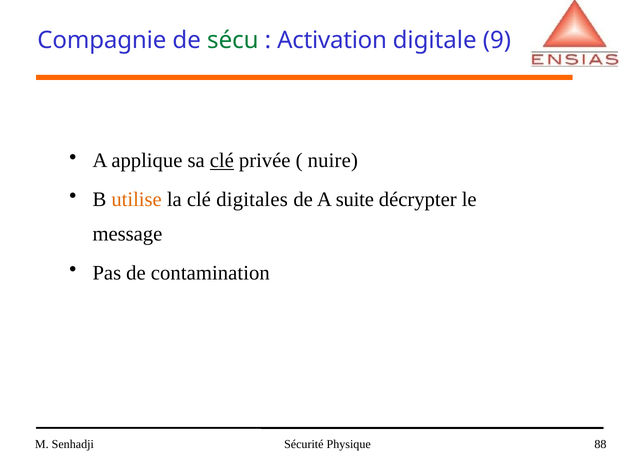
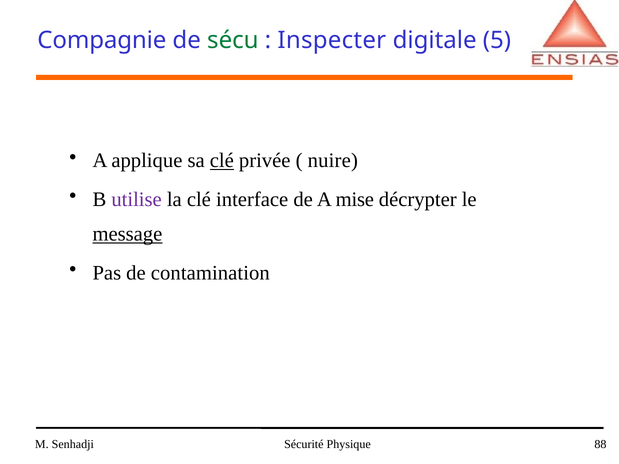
Activation: Activation -> Inspecter
9: 9 -> 5
utilise colour: orange -> purple
digitales: digitales -> interface
suite: suite -> mise
message underline: none -> present
